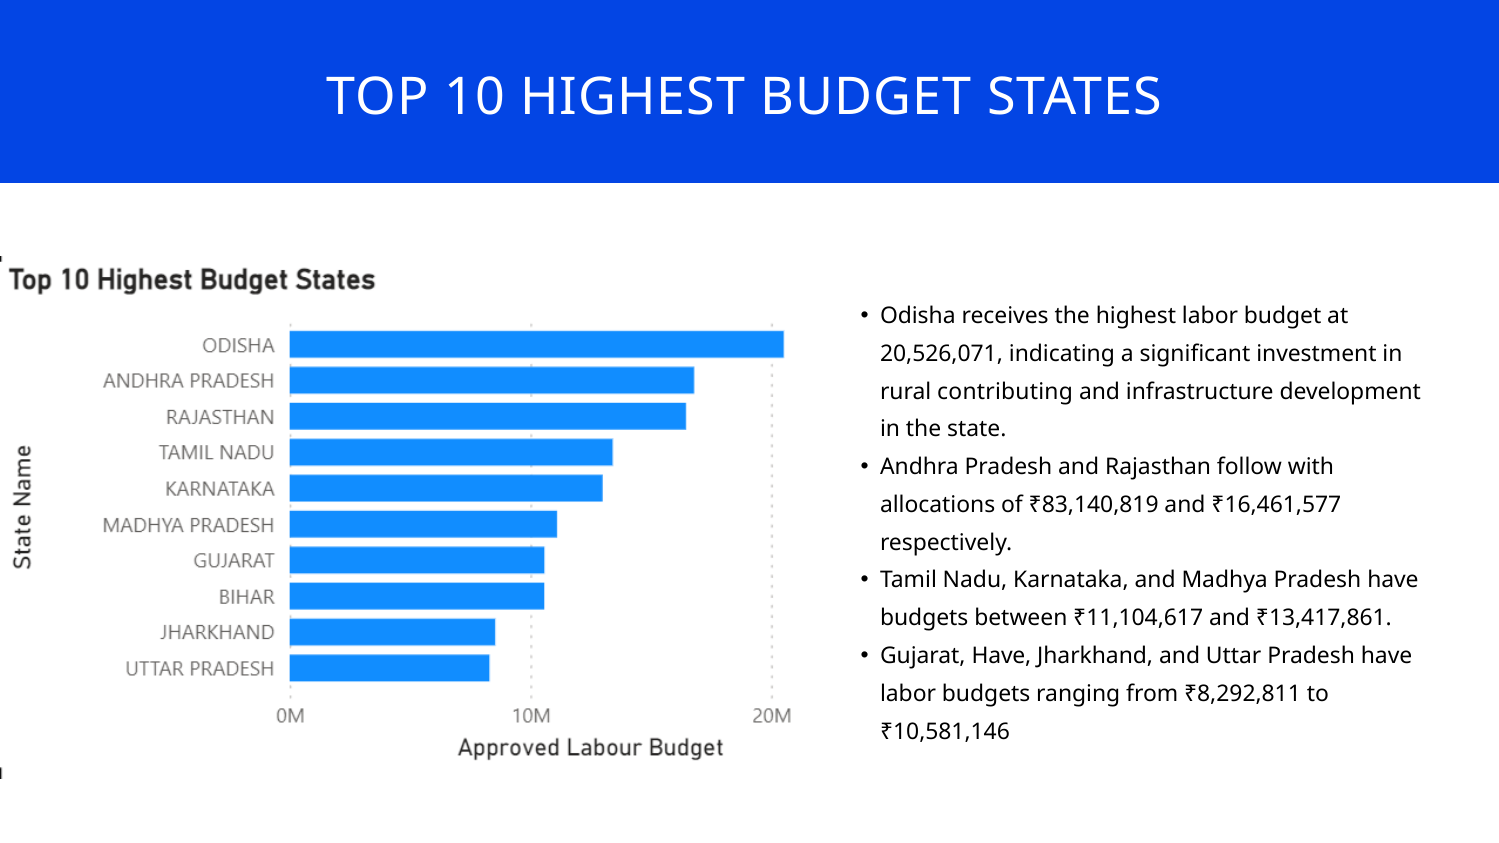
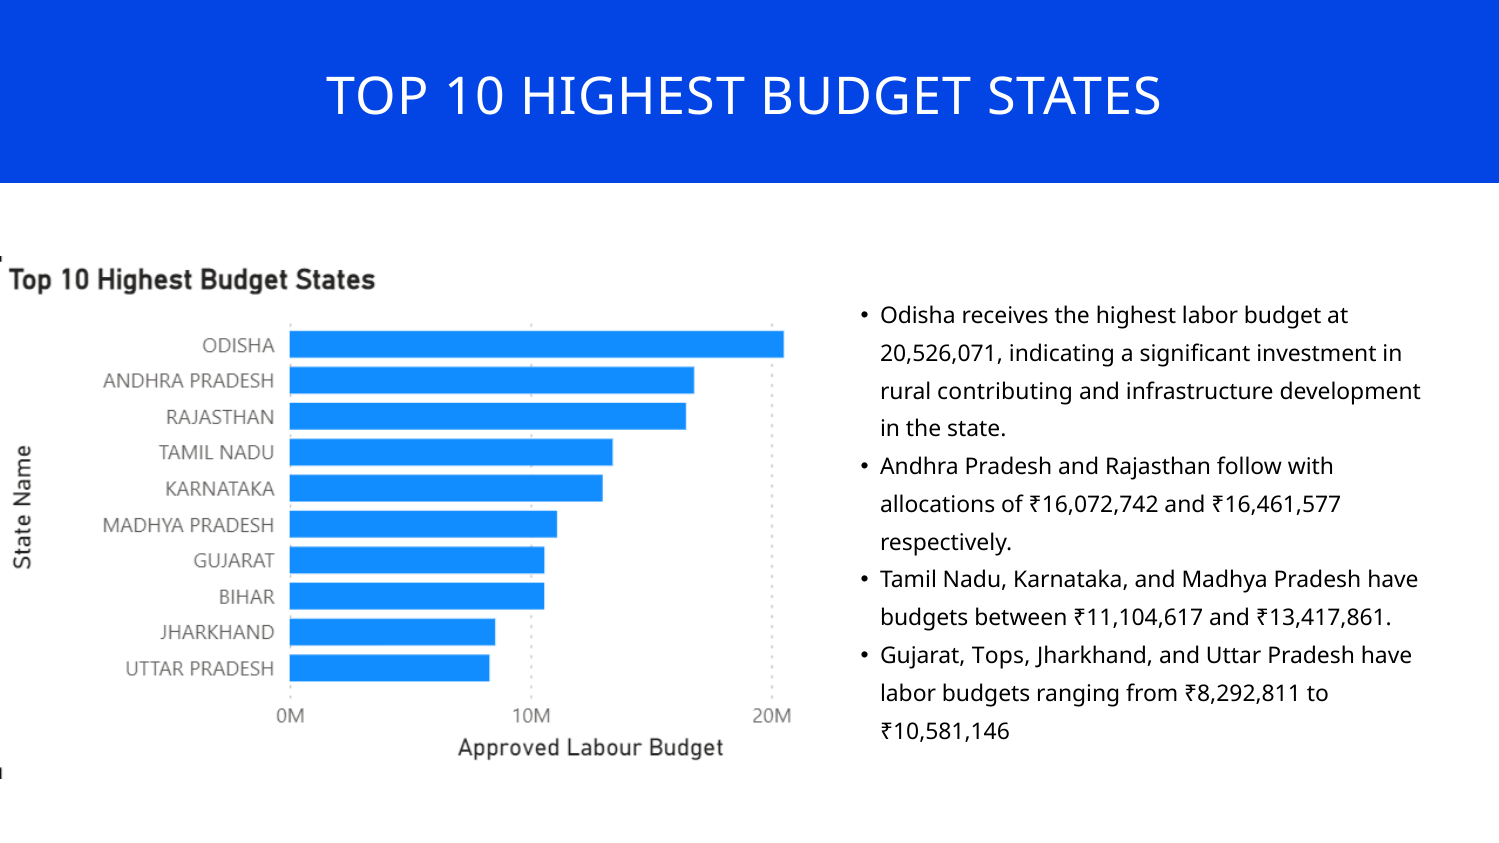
₹83,140,819: ₹83,140,819 -> ₹16,072,742
Gujarat Have: Have -> Tops
